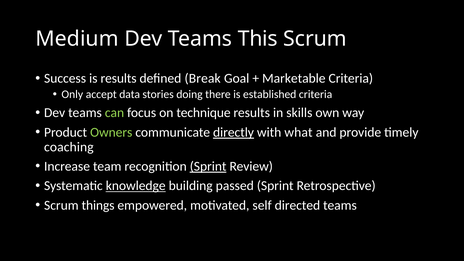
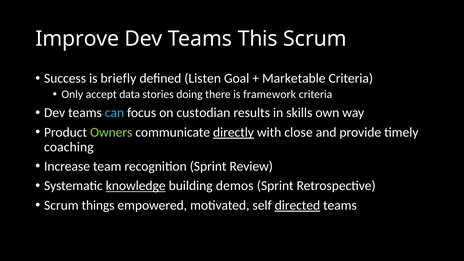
Medium: Medium -> Improve
is results: results -> briefly
Break: Break -> Listen
established: established -> framework
can colour: light green -> light blue
technique: technique -> custodian
what: what -> close
Sprint at (208, 166) underline: present -> none
passed: passed -> demos
directed underline: none -> present
